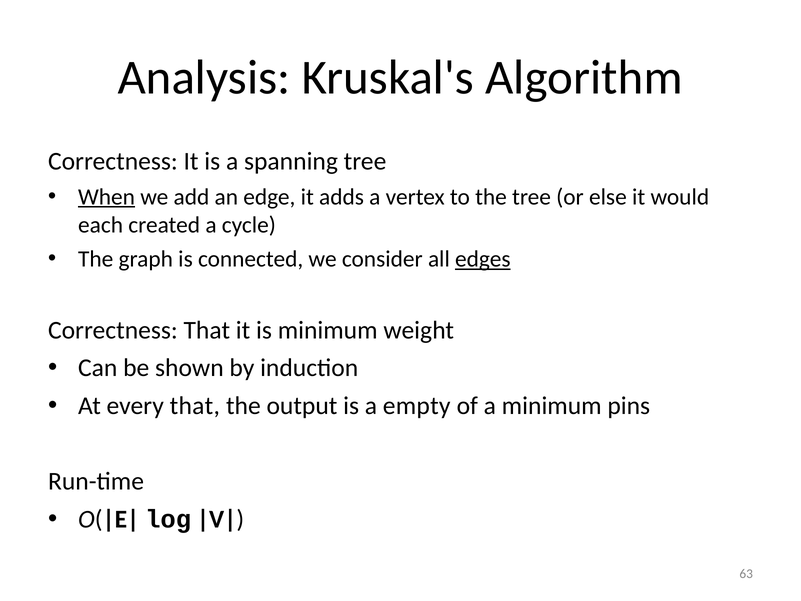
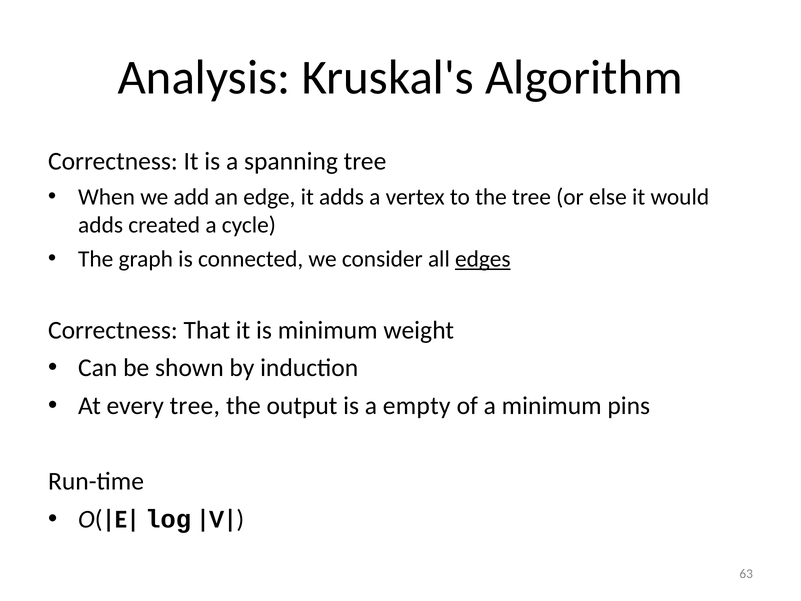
When underline: present -> none
each at (101, 225): each -> adds
every that: that -> tree
